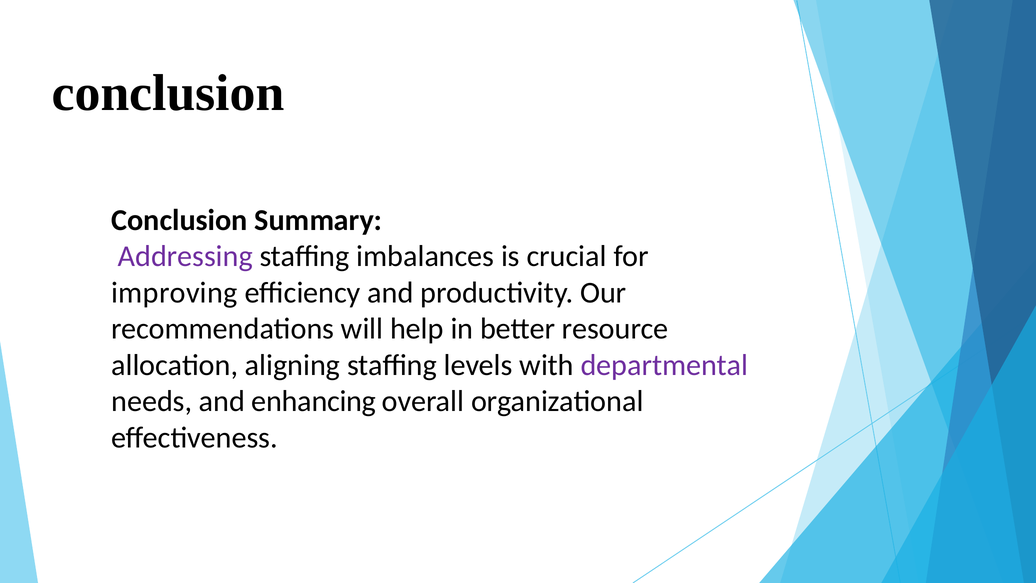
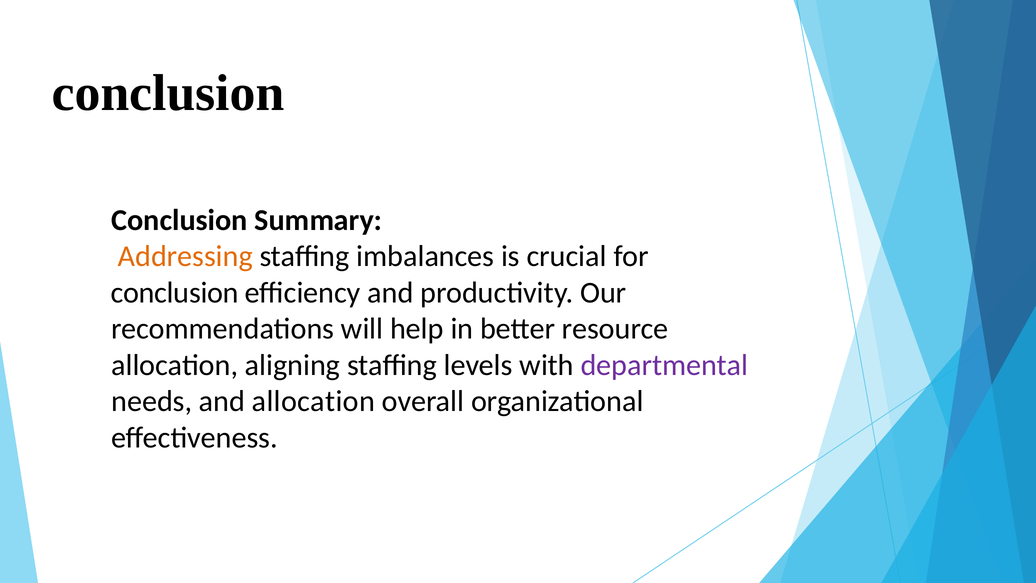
Addressing colour: purple -> orange
improving at (174, 293): improving -> conclusion
and enhancing: enhancing -> allocation
